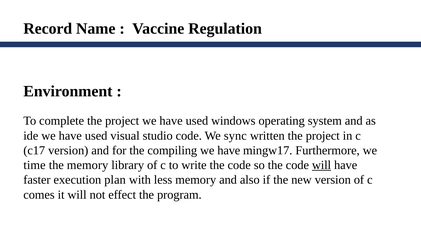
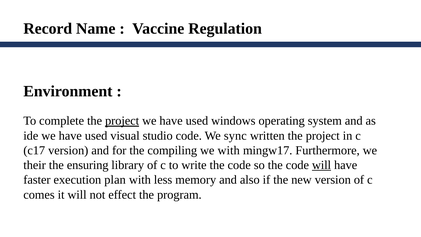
project at (122, 121) underline: none -> present
compiling we have: have -> with
time: time -> their
the memory: memory -> ensuring
